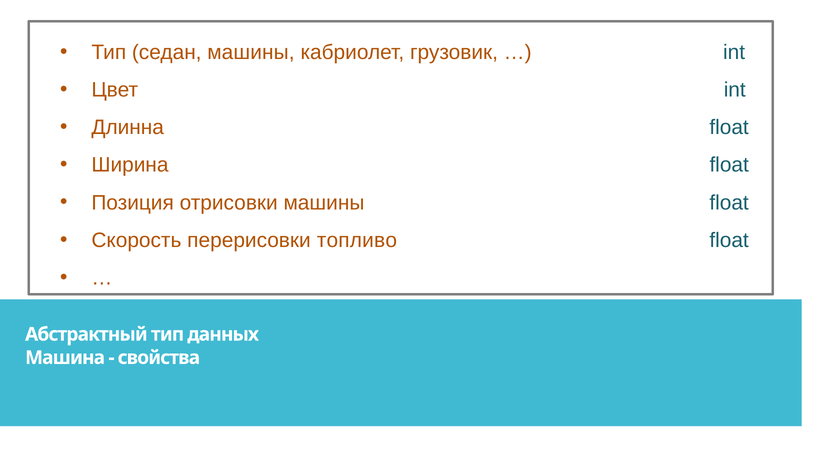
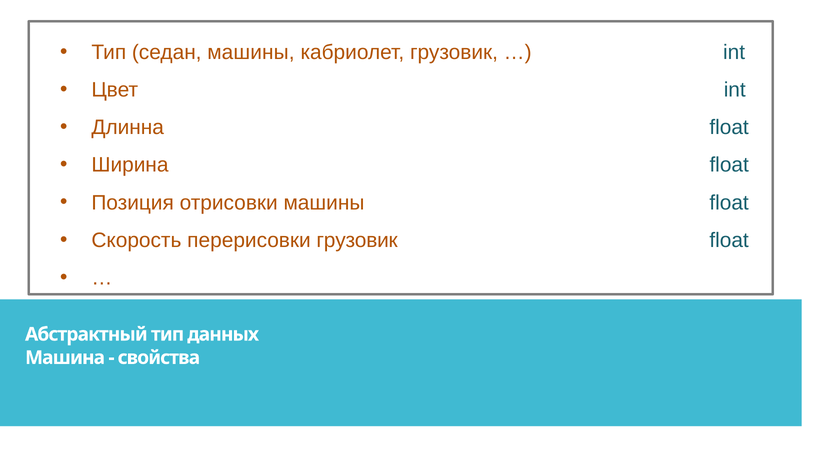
перерисовки топливо: топливо -> грузовик
